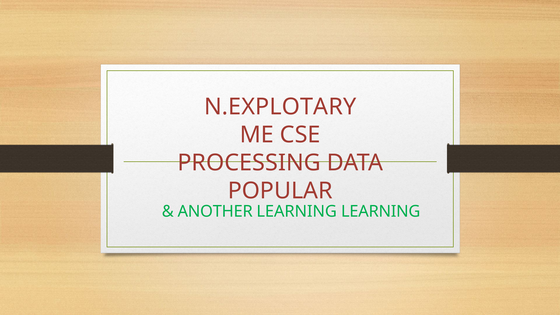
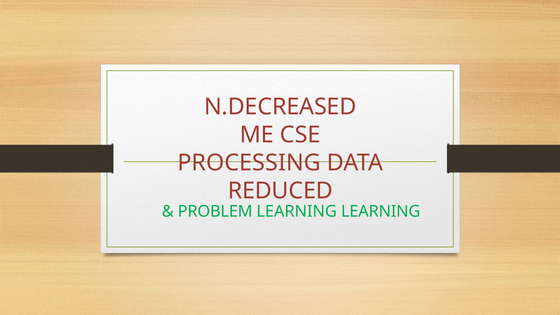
N.EXPLOTARY: N.EXPLOTARY -> N.DECREASED
POPULAR: POPULAR -> REDUCED
ANOTHER: ANOTHER -> PROBLEM
